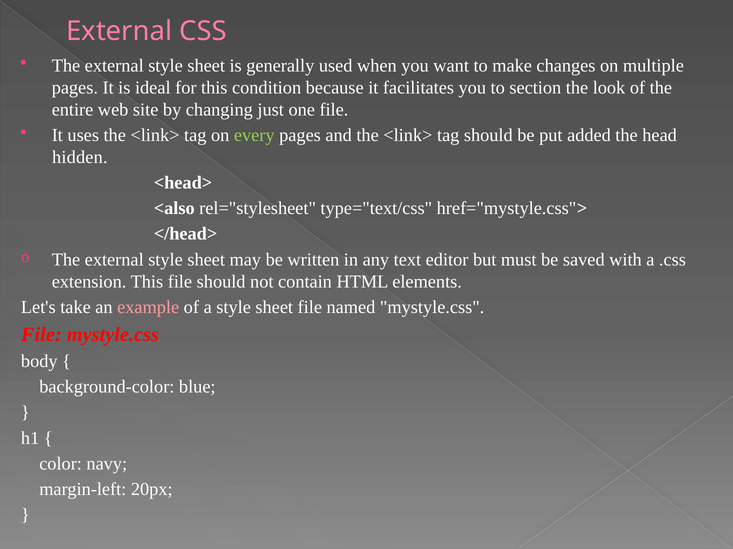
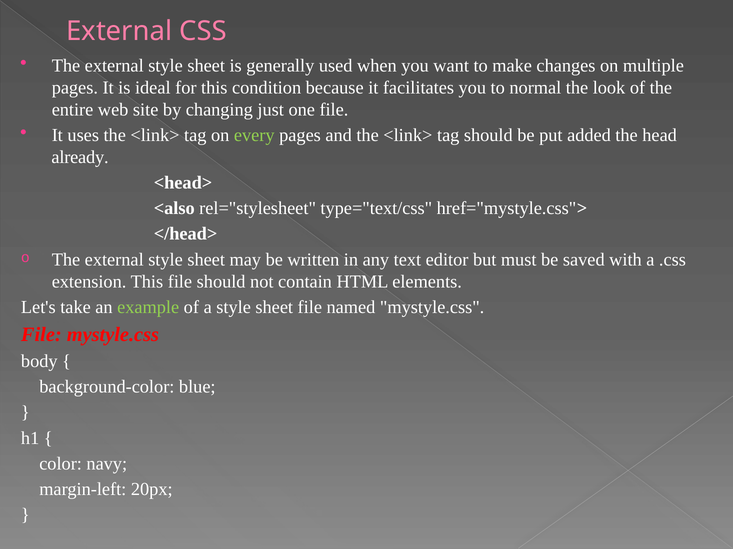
section: section -> normal
hidden: hidden -> already
example colour: pink -> light green
